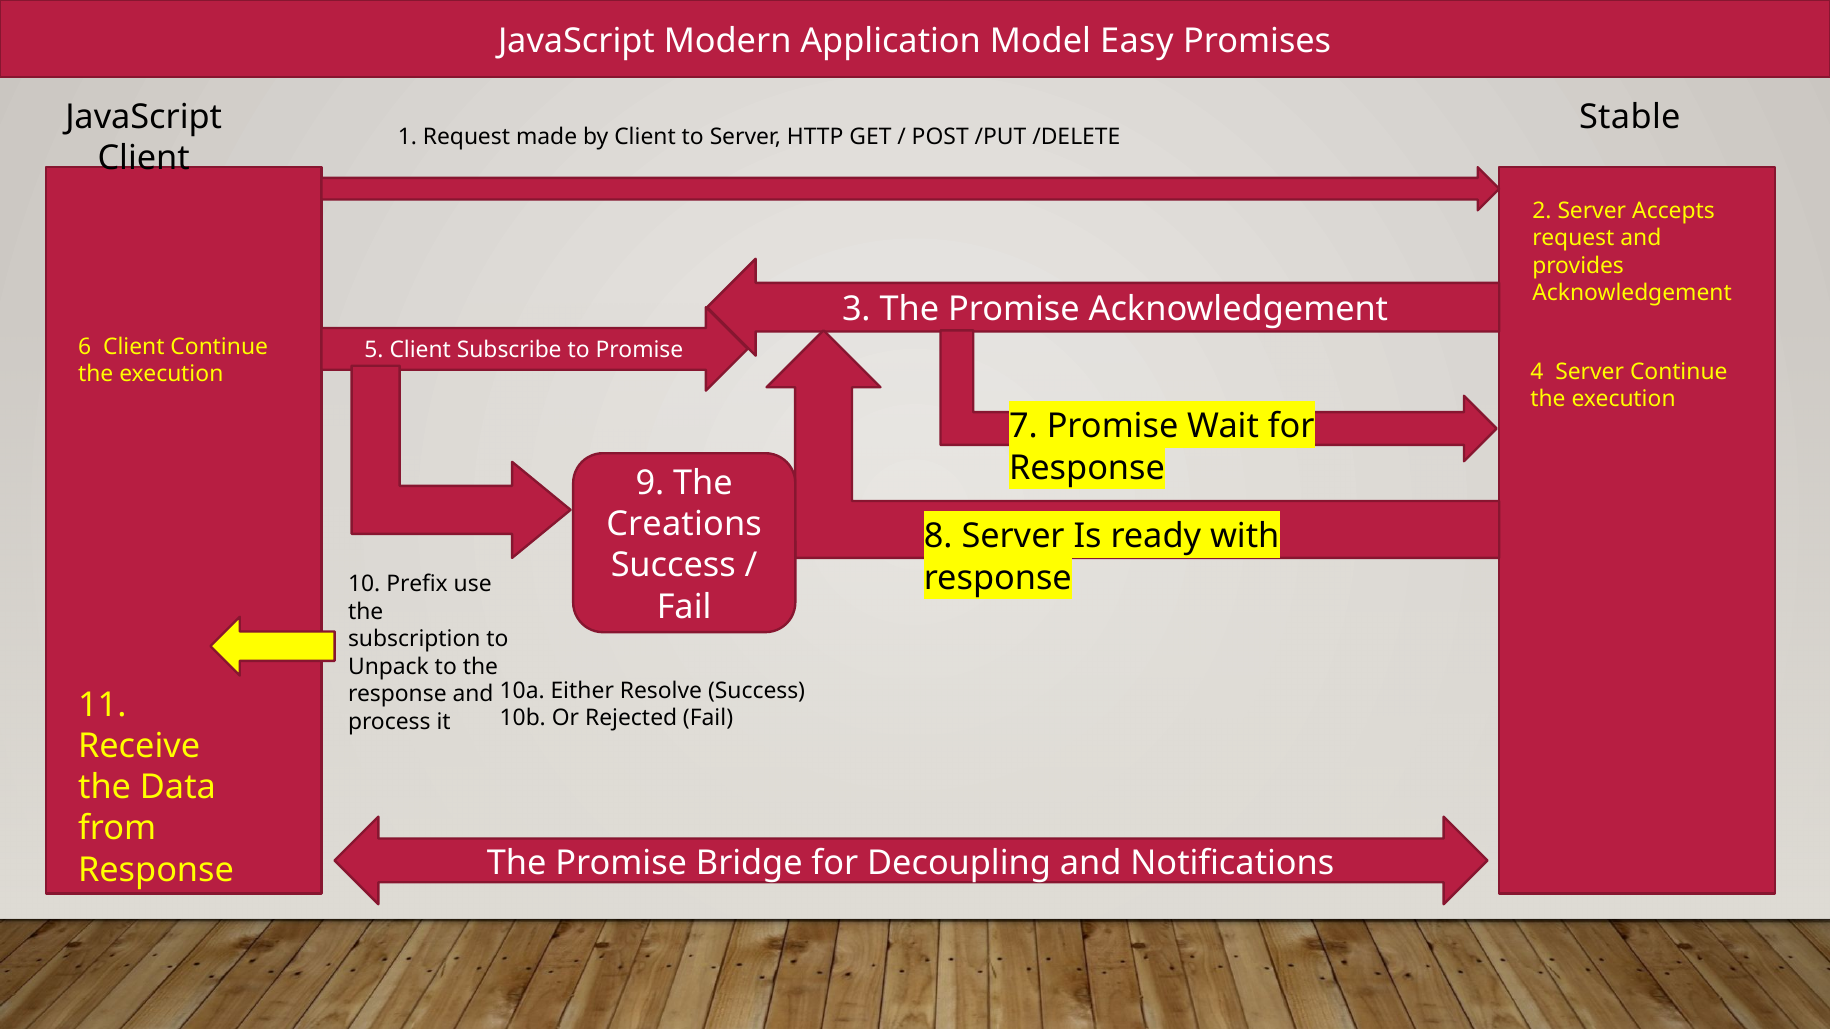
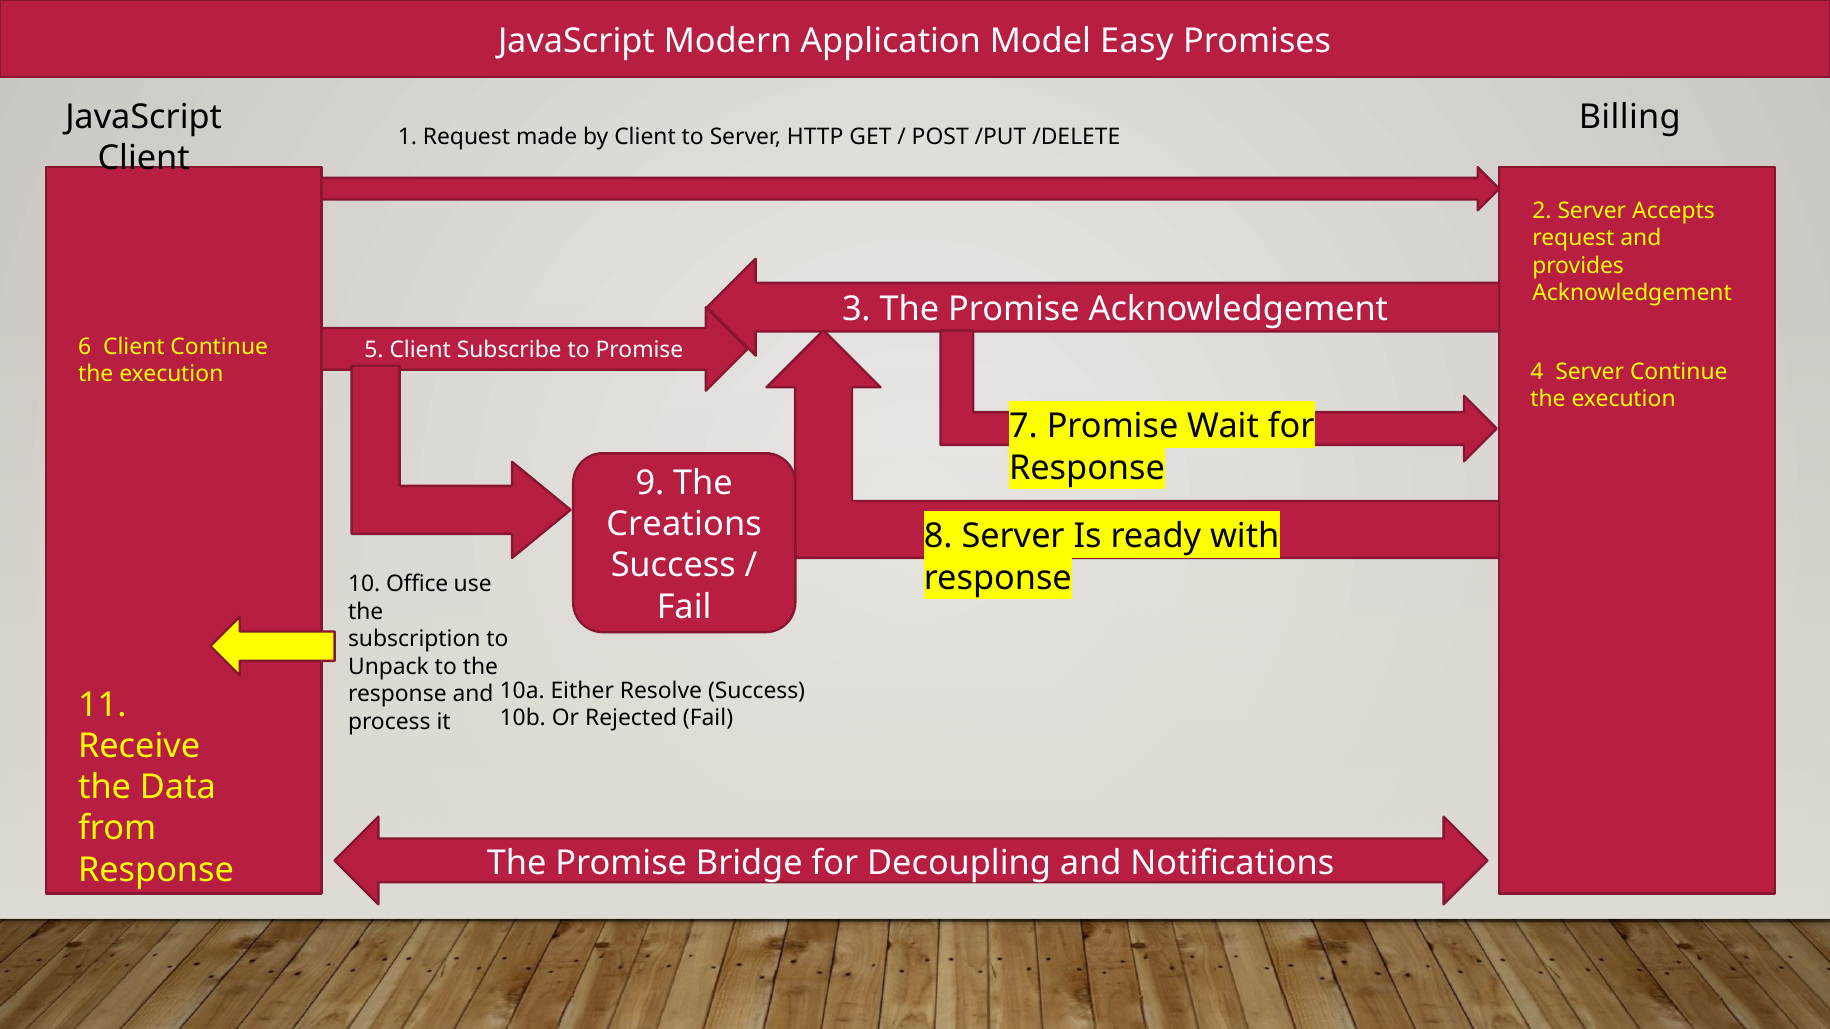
Stable: Stable -> Billing
Prefix: Prefix -> Office
